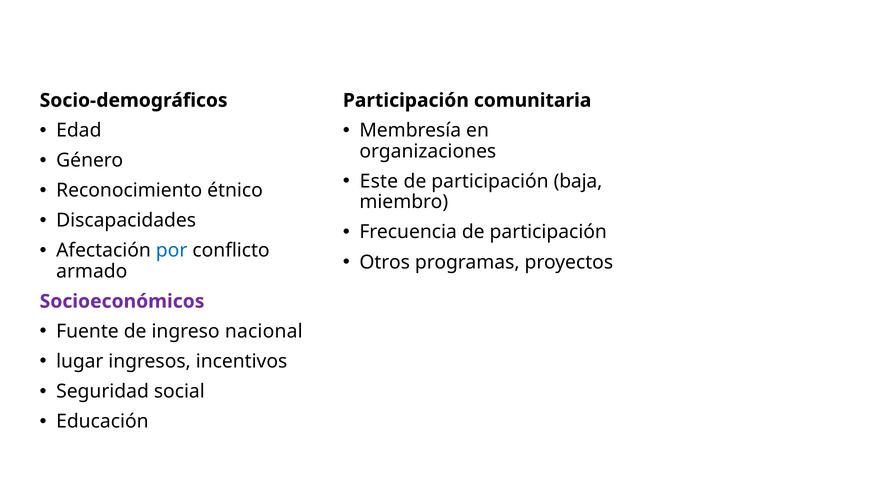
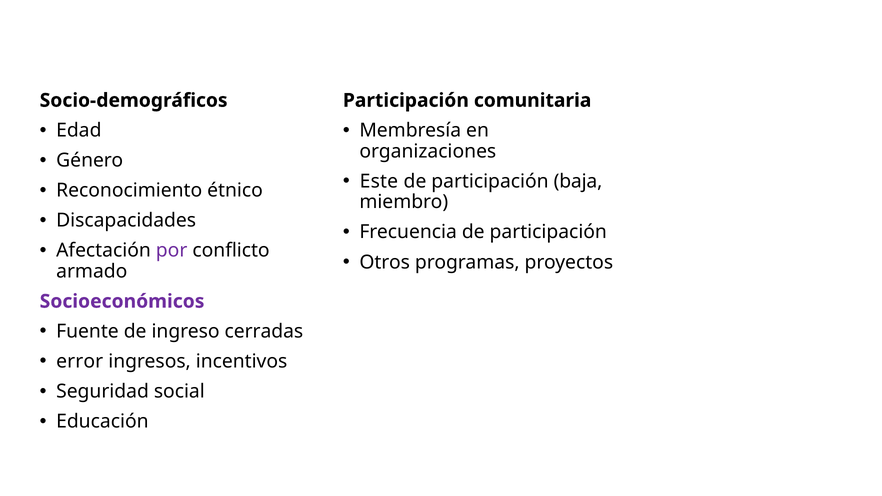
por colour: blue -> purple
nacional: nacional -> cerradas
lugar: lugar -> error
